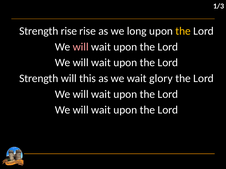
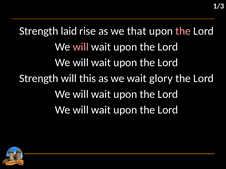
Strength rise: rise -> laid
long: long -> that
the at (183, 31) colour: yellow -> pink
